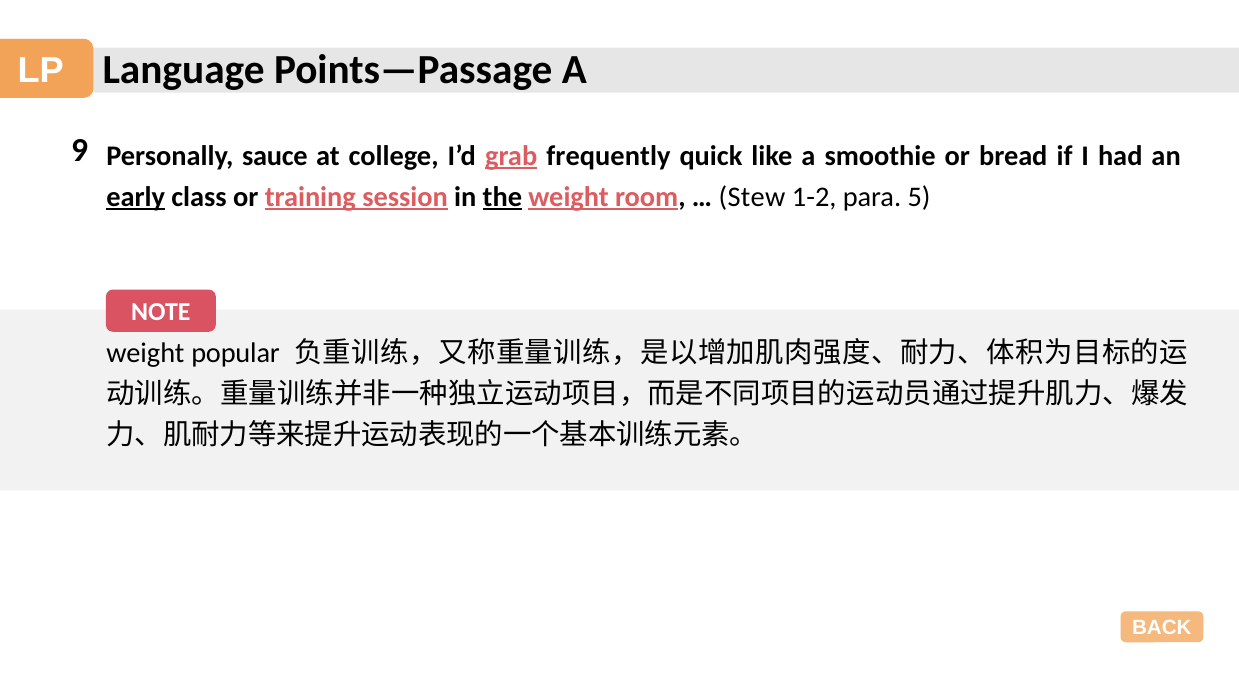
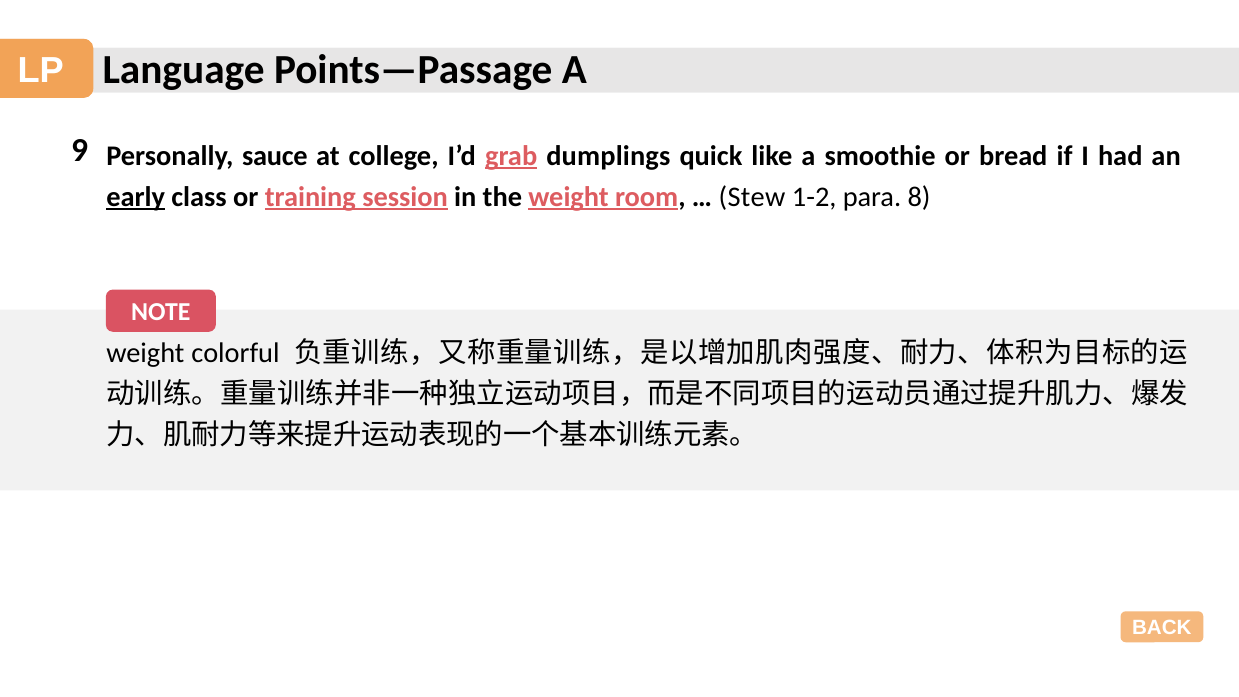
frequently: frequently -> dumplings
the underline: present -> none
5: 5 -> 8
popular: popular -> colorful
